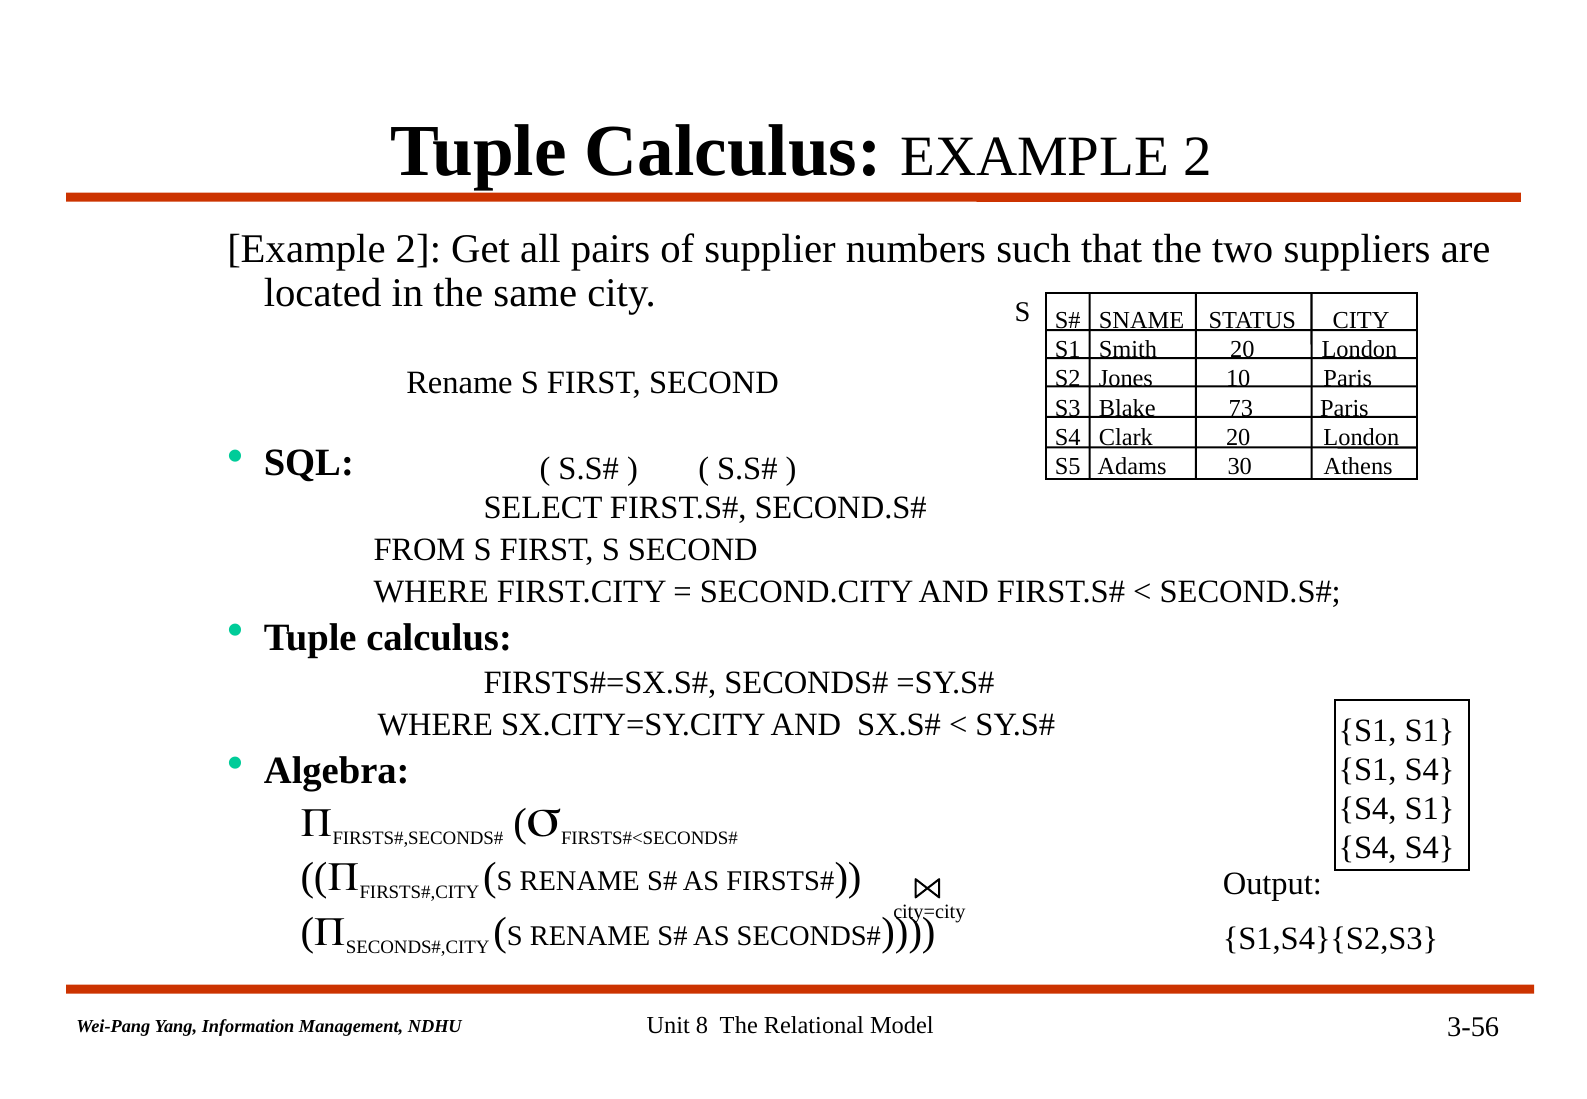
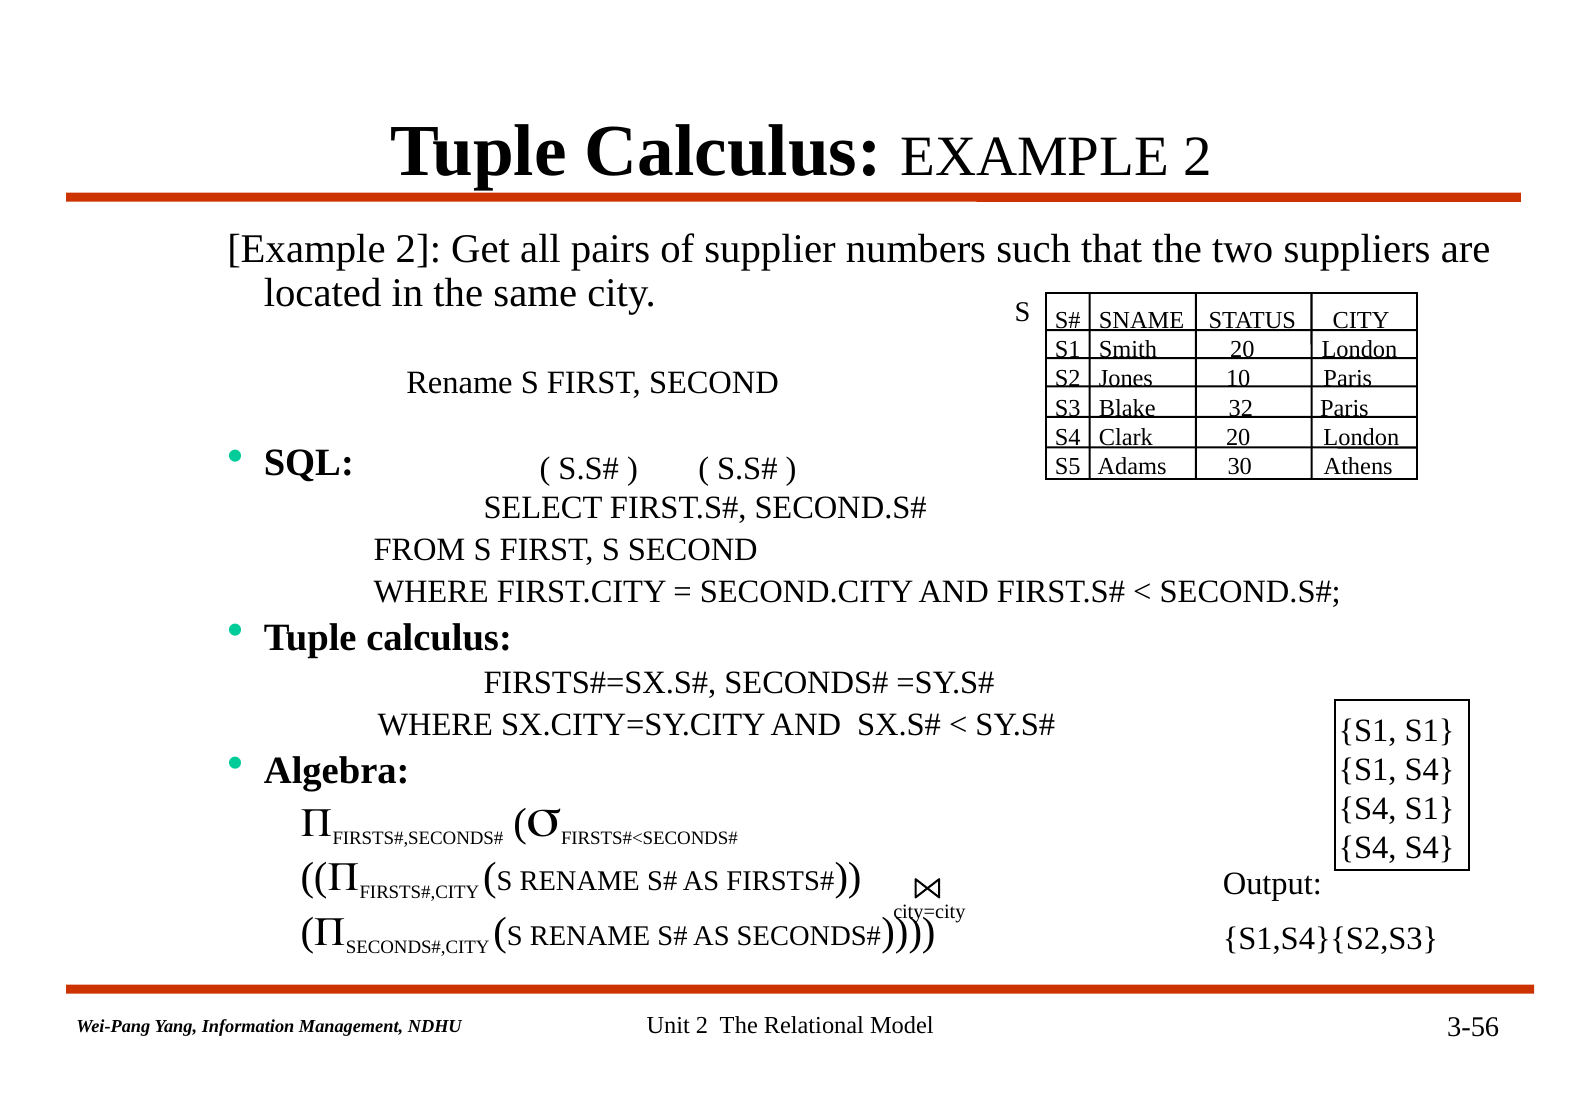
73: 73 -> 32
Unit 8: 8 -> 2
